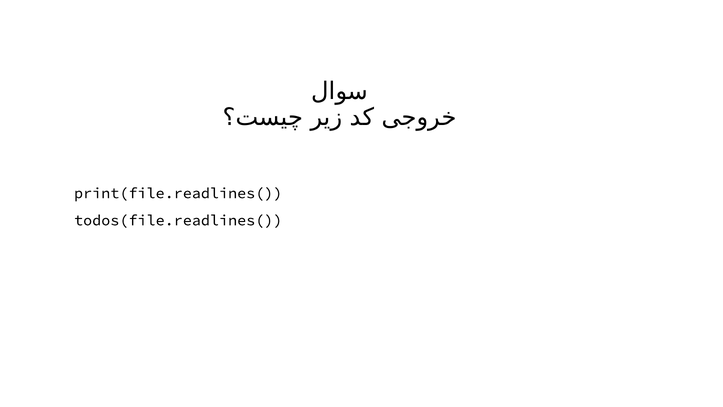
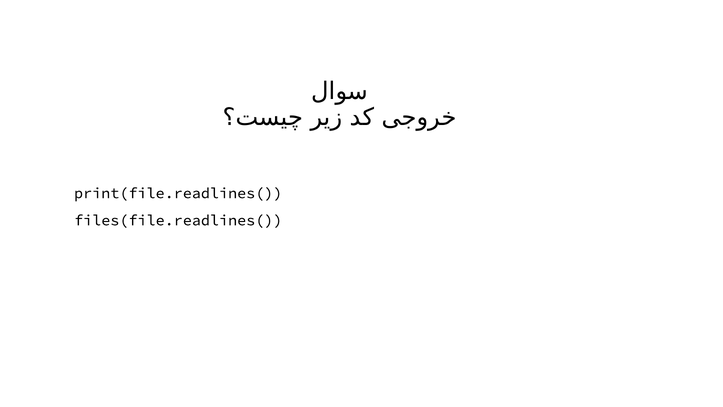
todos(file.readlines(: todos(file.readlines( -> files(file.readlines(
